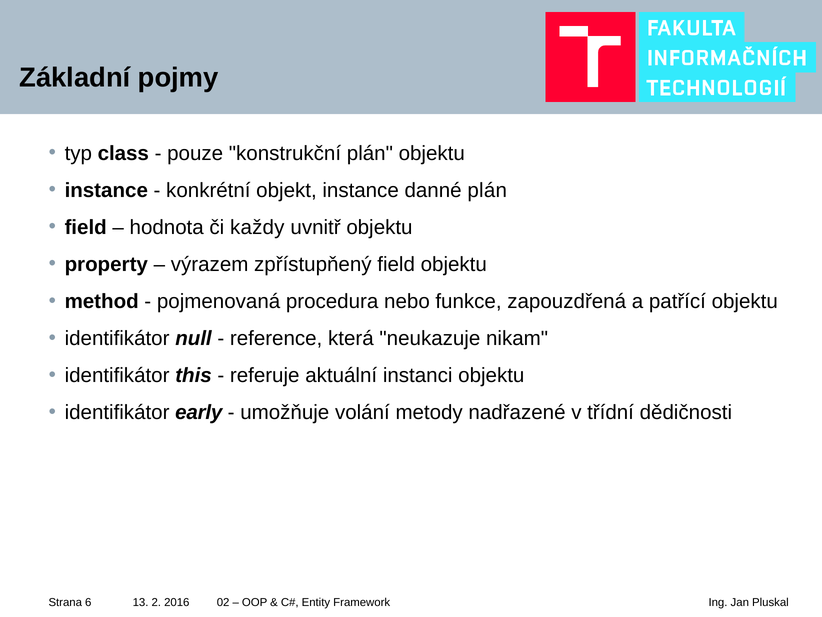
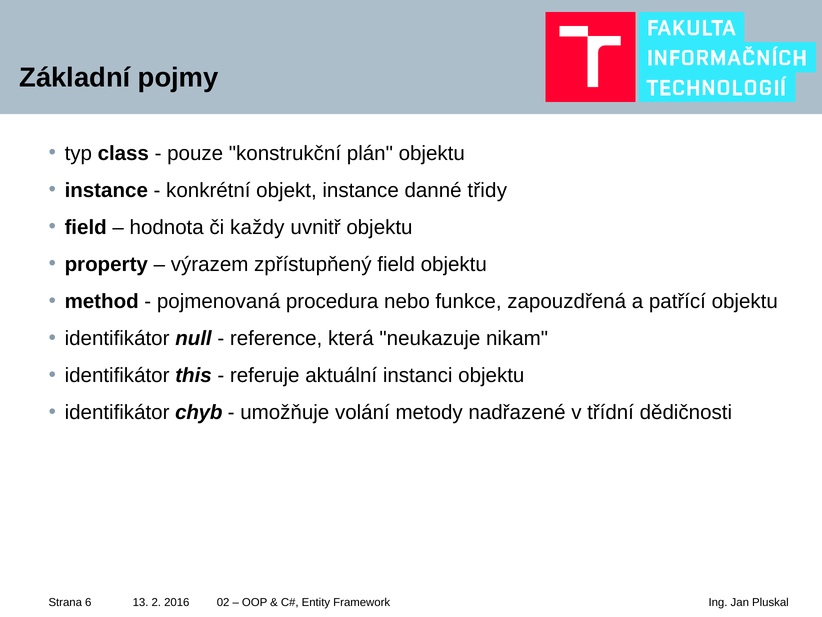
danné plán: plán -> třidy
early: early -> chyb
